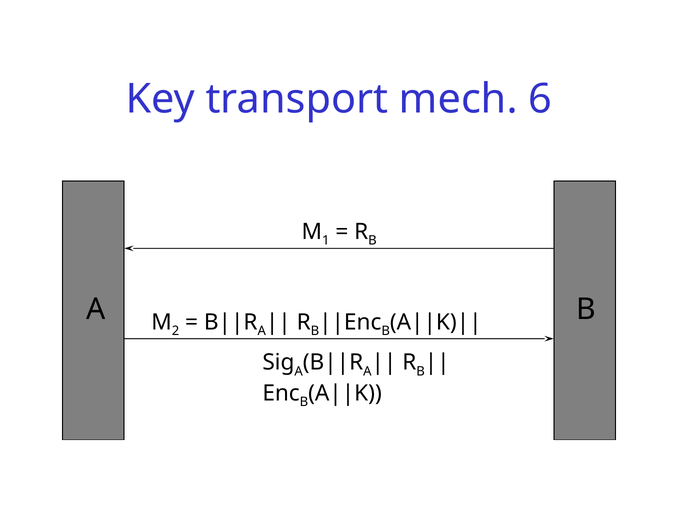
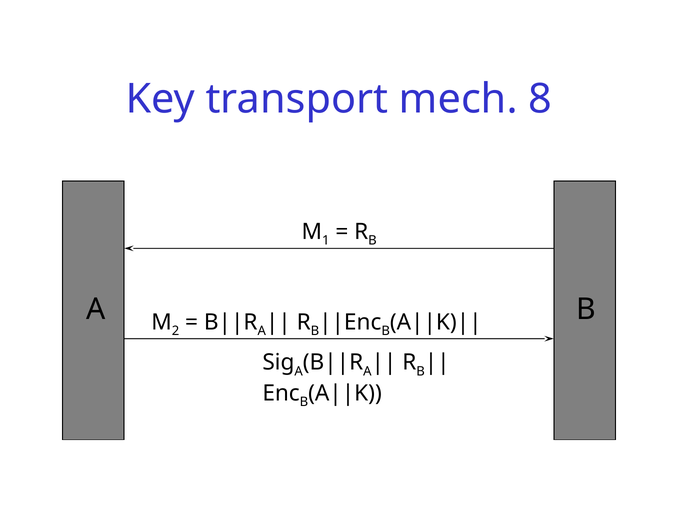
6: 6 -> 8
